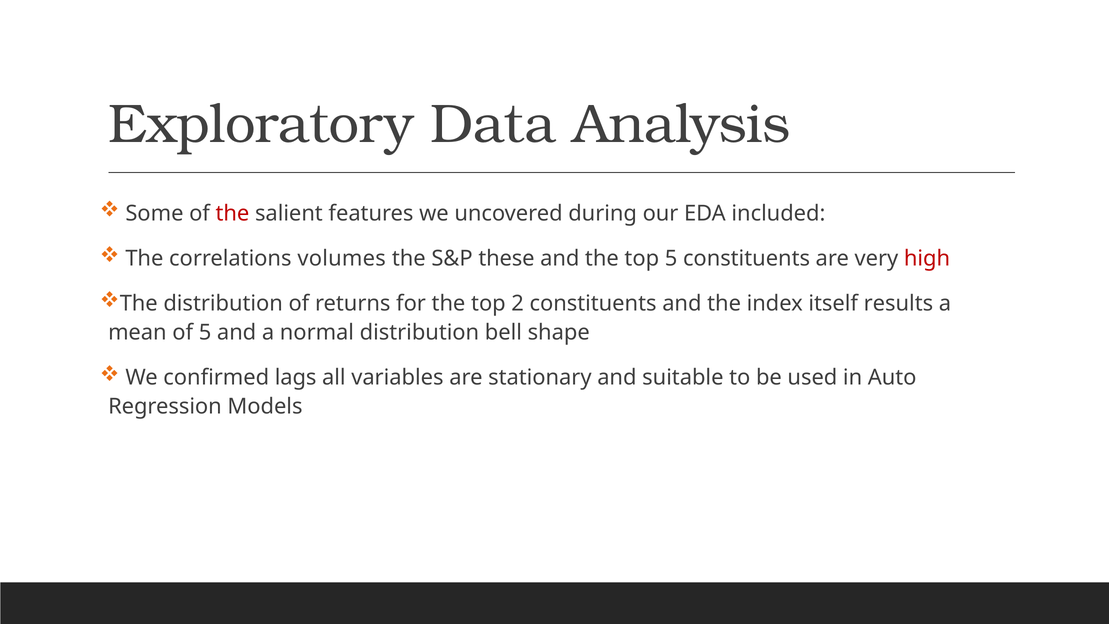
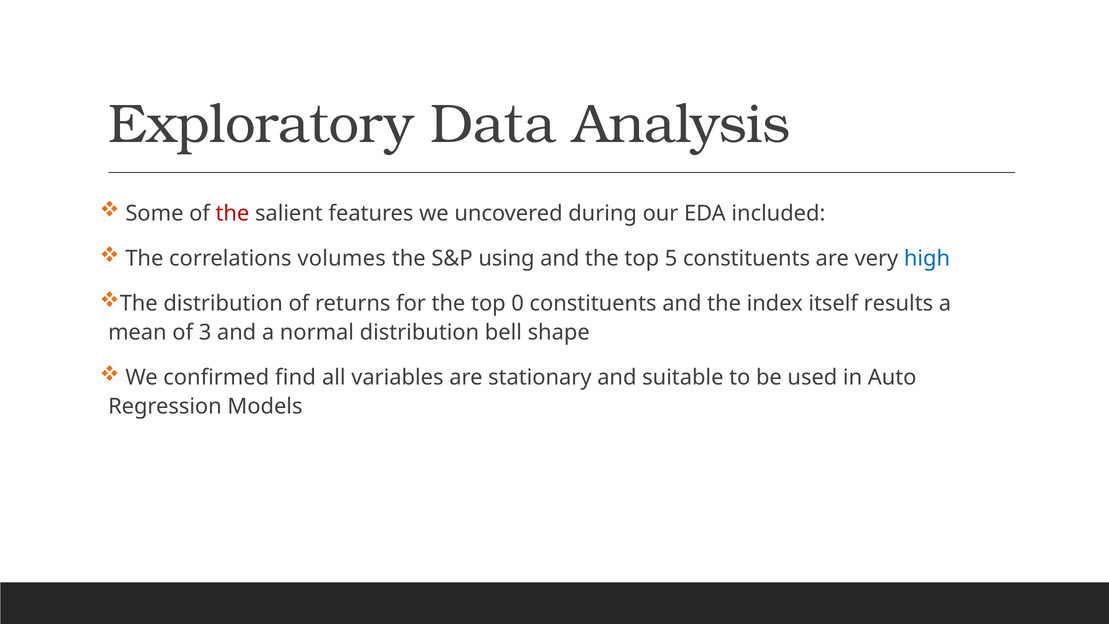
these: these -> using
high colour: red -> blue
2: 2 -> 0
of 5: 5 -> 3
lags: lags -> find
